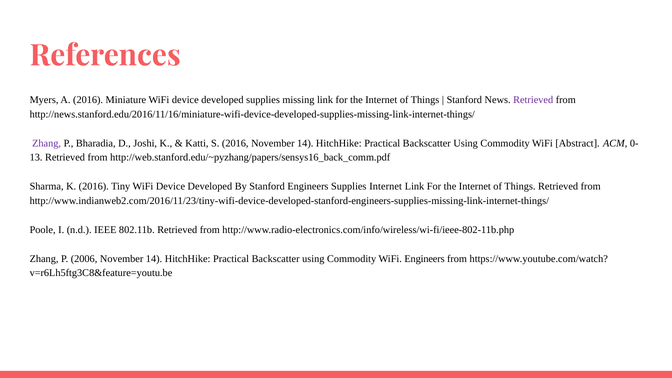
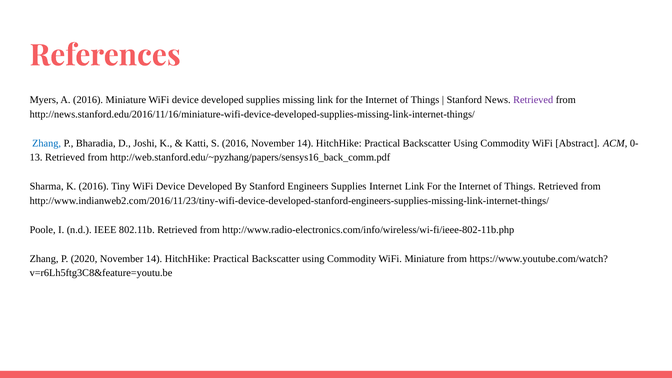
Zhang at (47, 143) colour: purple -> blue
2006: 2006 -> 2020
WiFi Engineers: Engineers -> Miniature
